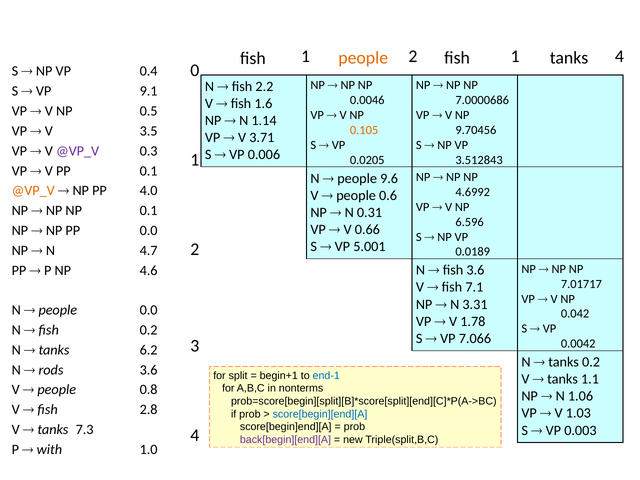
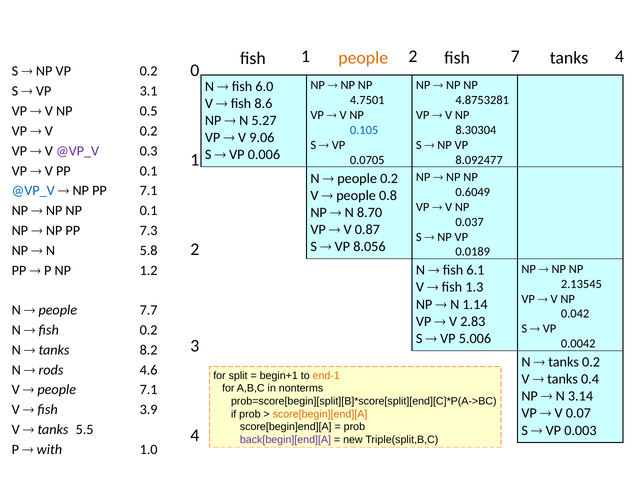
2 1: 1 -> 7
VP 0.4: 0.4 -> 0.2
2.2: 2.2 -> 6.0
9.1: 9.1 -> 3.1
0.0046: 0.0046 -> 4.7501
7.0000686: 7.0000686 -> 4.8753281
1.6: 1.6 -> 8.6
1.14: 1.14 -> 5.27
0.105 colour: orange -> blue
9.70456: 9.70456 -> 8.30304
V 3.5: 3.5 -> 0.2
3.71: 3.71 -> 9.06
0.0205: 0.0205 -> 0.0705
3.512843: 3.512843 -> 8.092477
people 9.6: 9.6 -> 0.2
@VP_V at (33, 191) colour: orange -> blue
PP 4.0: 4.0 -> 7.1
4.6992: 4.6992 -> 0.6049
0.6: 0.6 -> 0.8
0.31: 0.31 -> 8.70
6.596: 6.596 -> 0.037
0.66: 0.66 -> 0.87
PP 0.0: 0.0 -> 7.3
5.001: 5.001 -> 8.056
4.7: 4.7 -> 5.8
fish 3.6: 3.6 -> 6.1
4.6: 4.6 -> 1.2
7.01717: 7.01717 -> 2.13545
7.1: 7.1 -> 1.3
3.31: 3.31 -> 1.14
people 0.0: 0.0 -> 7.7
1.78: 1.78 -> 2.83
7.066: 7.066 -> 5.006
6.2: 6.2 -> 8.2
rods 3.6: 3.6 -> 4.6
end-1 colour: blue -> orange
1.1: 1.1 -> 0.4
people 0.8: 0.8 -> 7.1
1.06: 1.06 -> 3.14
2.8: 2.8 -> 3.9
1.03: 1.03 -> 0.07
score[begin][end][A colour: blue -> orange
7.3: 7.3 -> 5.5
